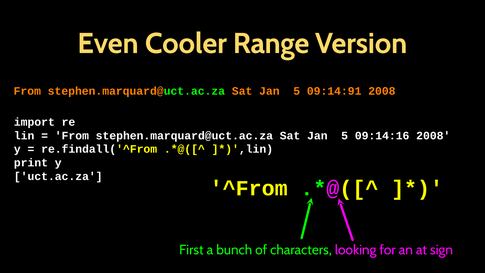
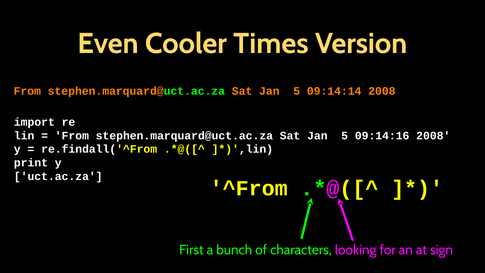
Range: Range -> Times
09:14:91: 09:14:91 -> 09:14:14
